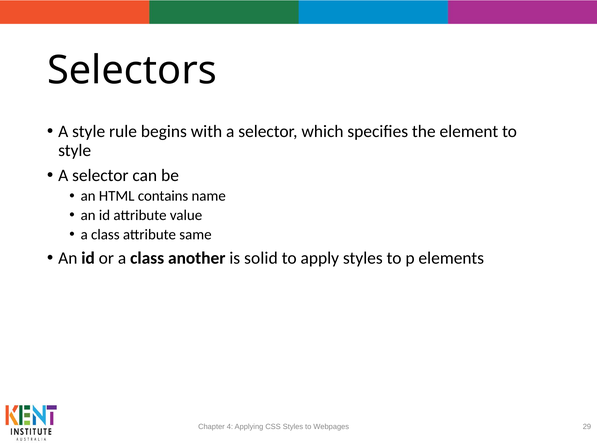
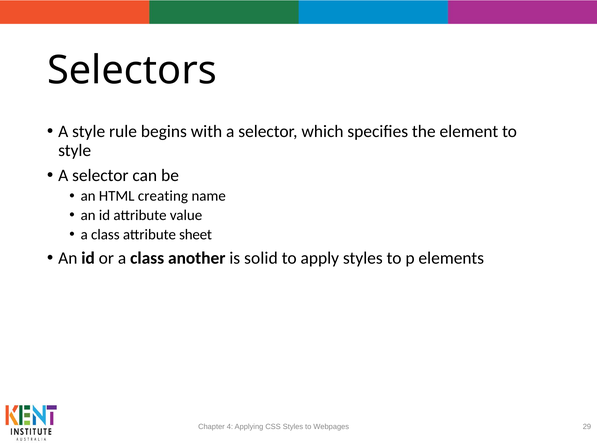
contains: contains -> creating
same: same -> sheet
